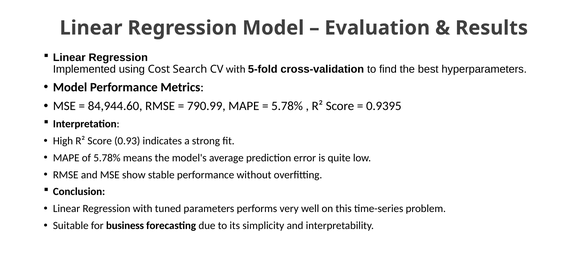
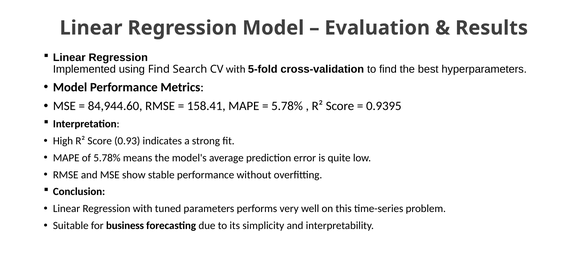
using Cost: Cost -> Find
790.99: 790.99 -> 158.41
